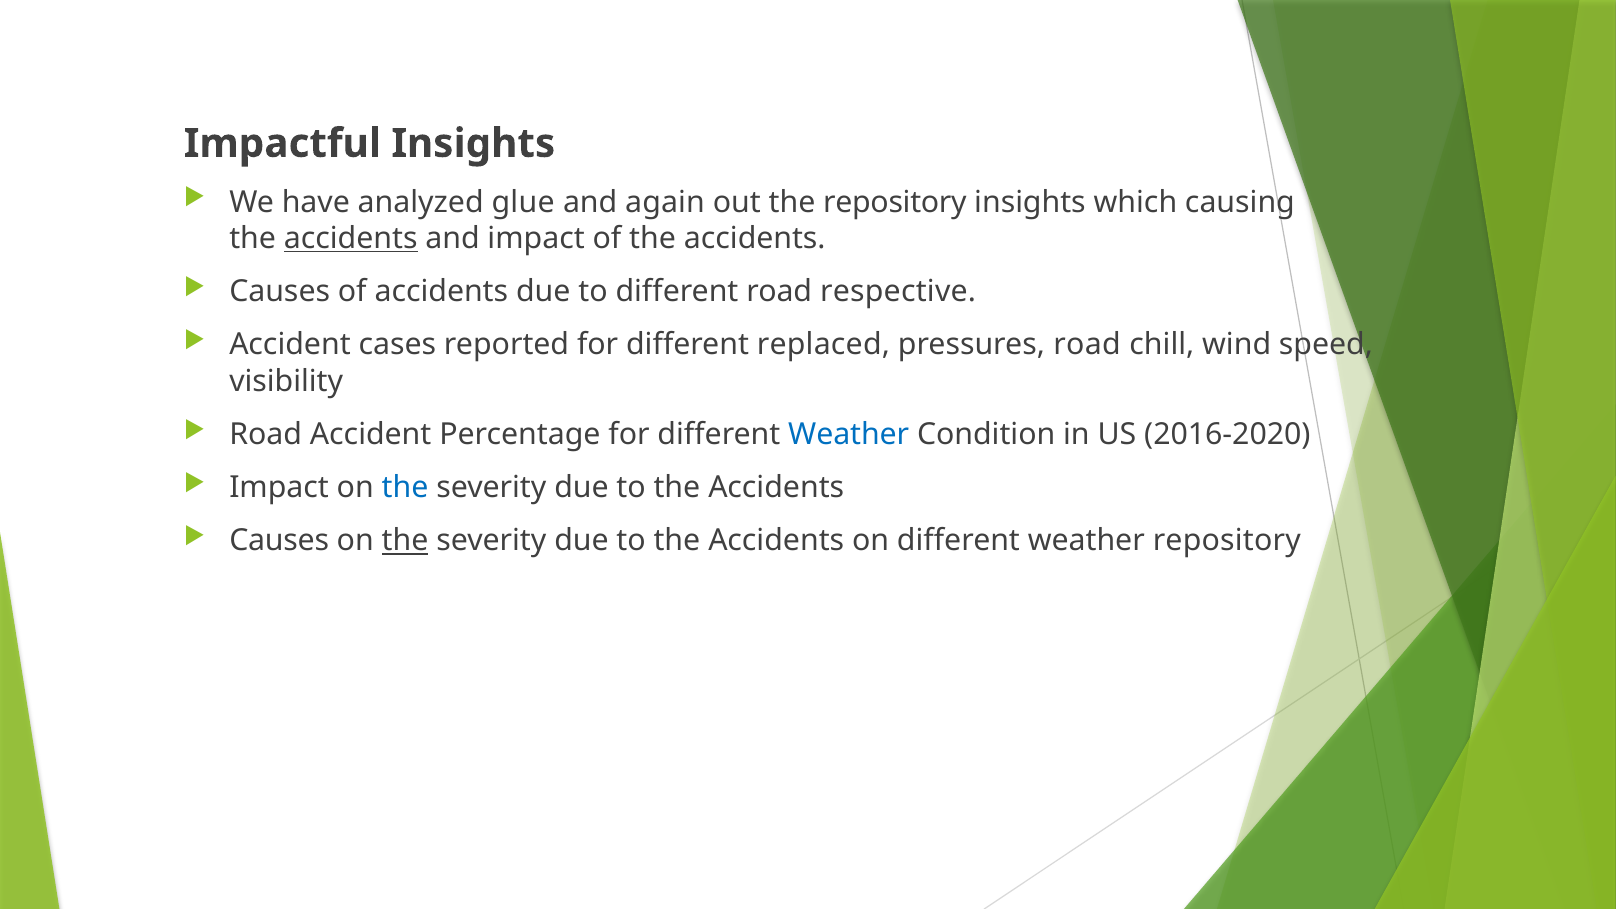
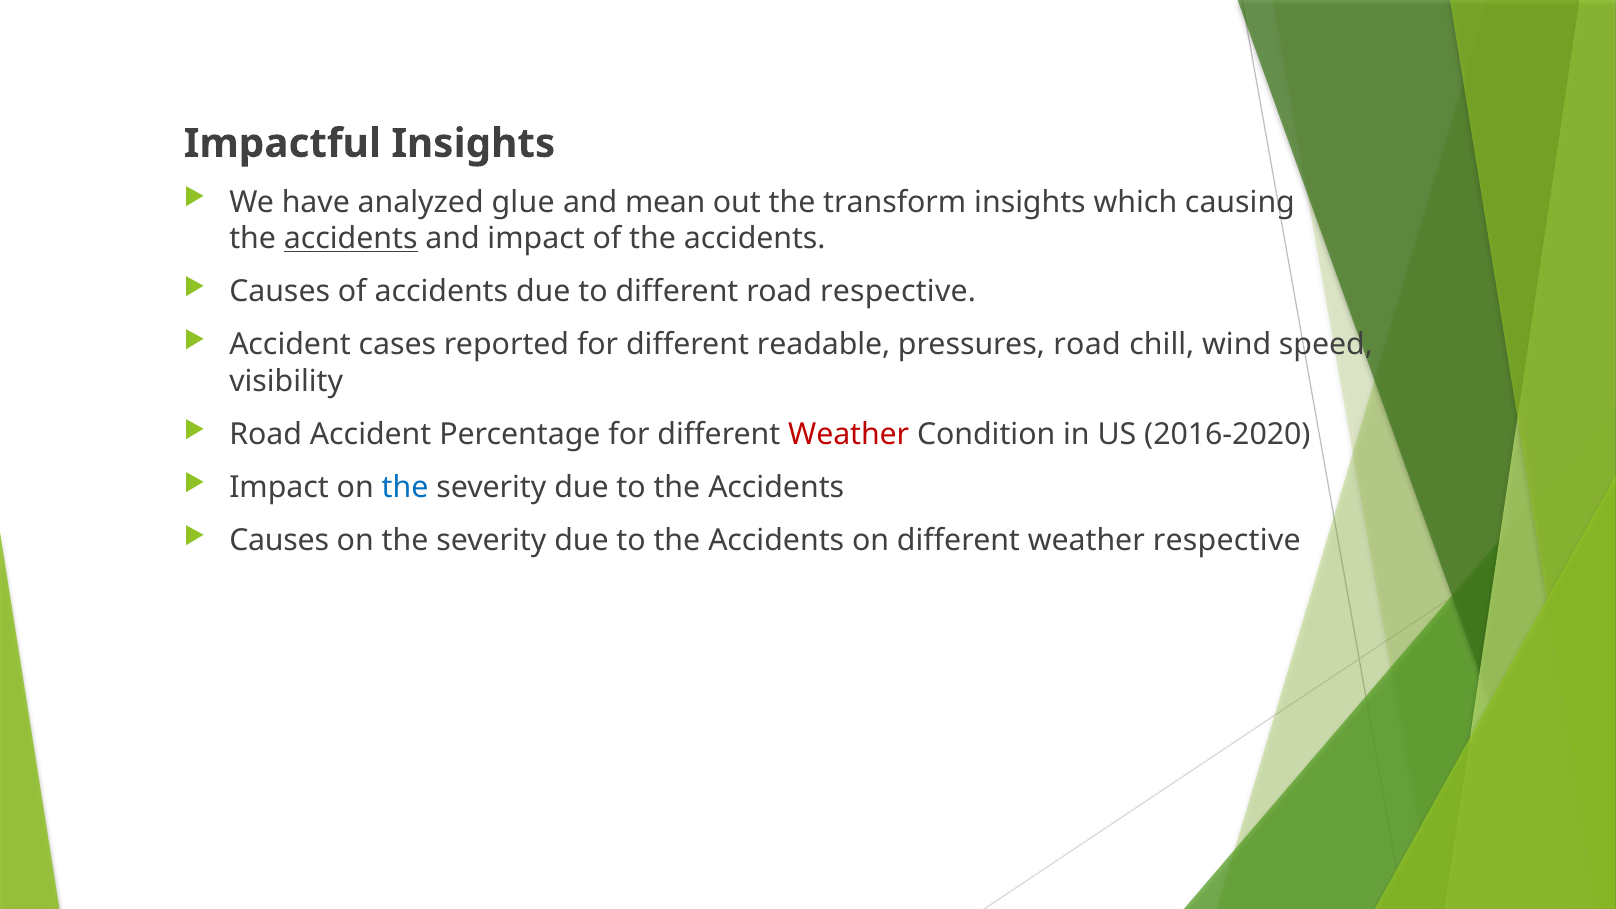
again: again -> mean
the repository: repository -> transform
replaced: replaced -> readable
Weather at (849, 434) colour: blue -> red
the at (405, 541) underline: present -> none
weather repository: repository -> respective
